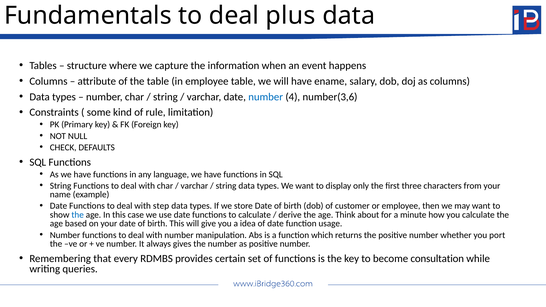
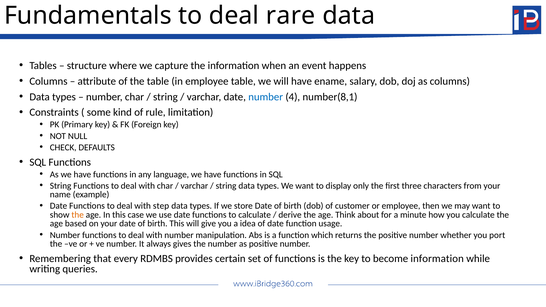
plus: plus -> rare
number(3,6: number(3,6 -> number(8,1
the at (78, 215) colour: blue -> orange
become consultation: consultation -> information
